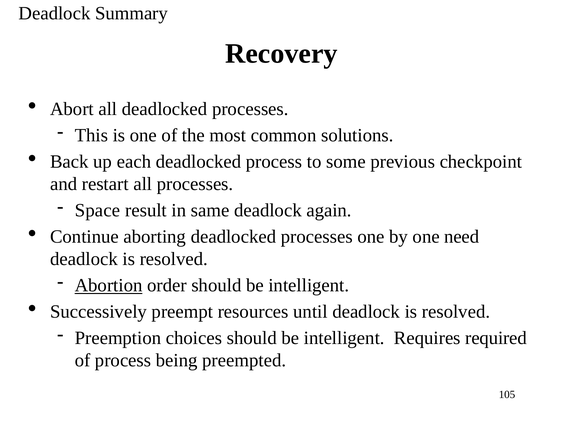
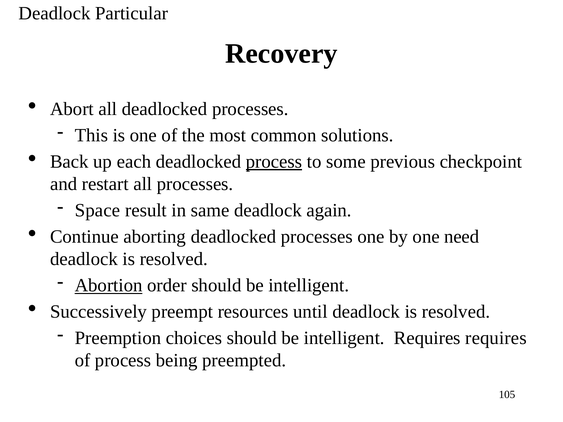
Summary: Summary -> Particular
process at (274, 162) underline: none -> present
Requires required: required -> requires
